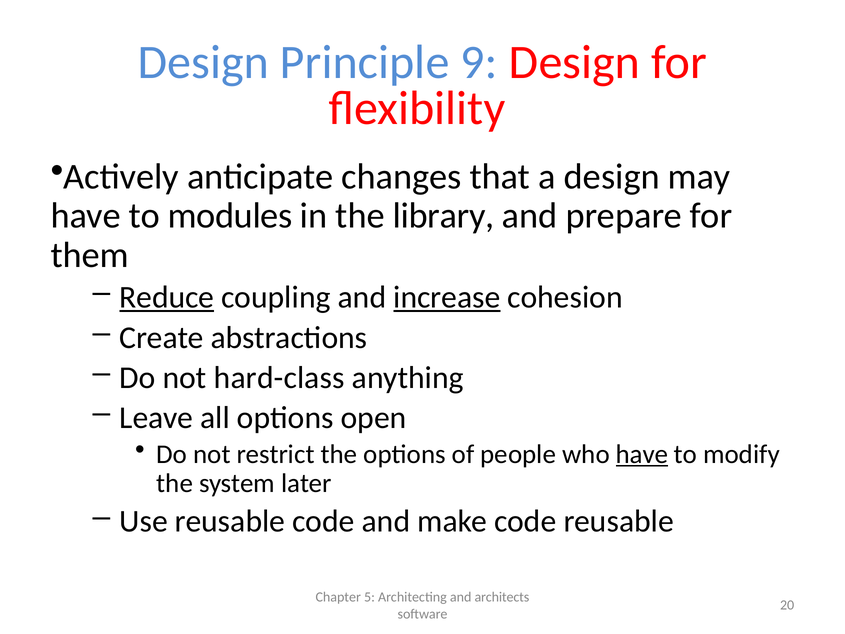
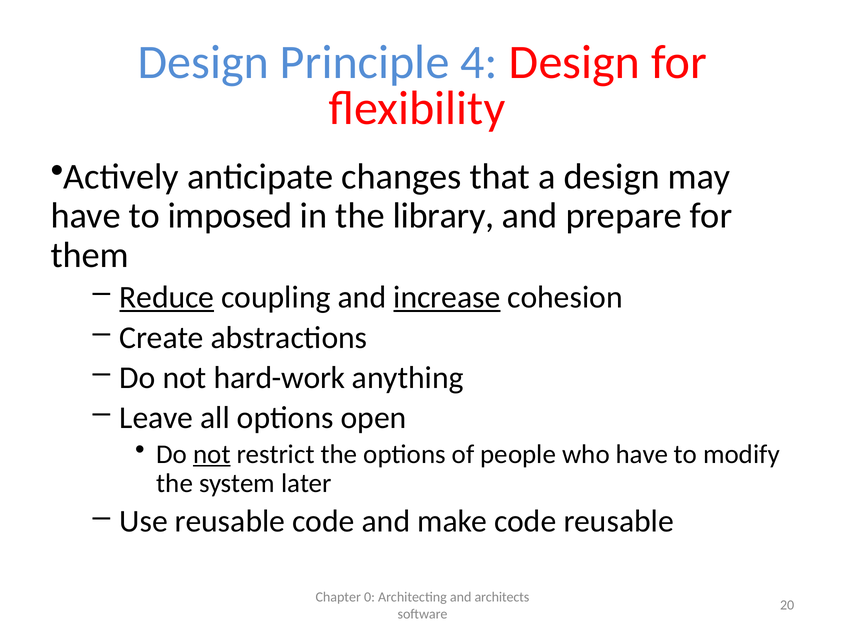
9: 9 -> 4
modules: modules -> imposed
hard-class: hard-class -> hard-work
not at (212, 454) underline: none -> present
have at (642, 454) underline: present -> none
5: 5 -> 0
